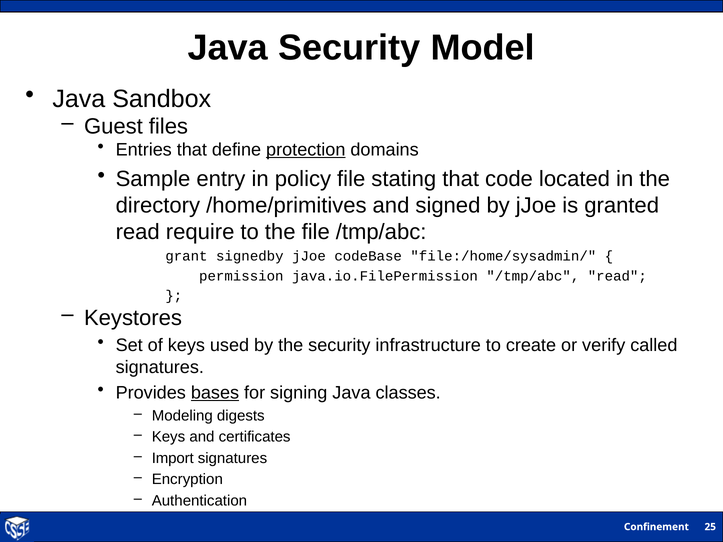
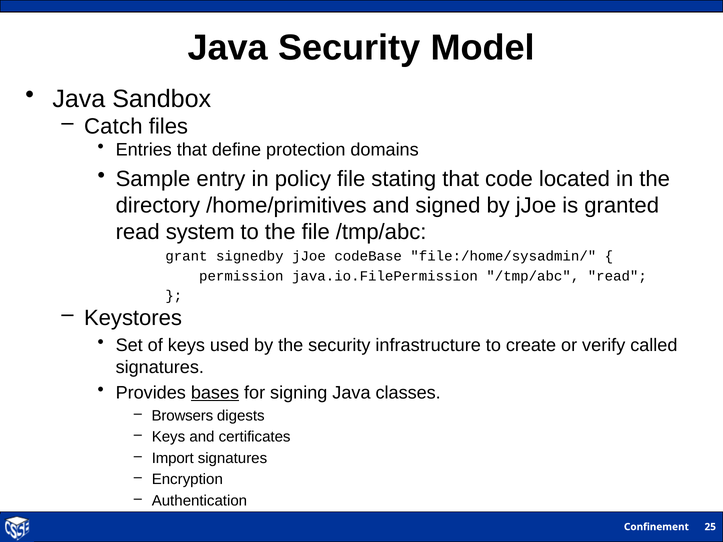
Guest: Guest -> Catch
protection underline: present -> none
require: require -> system
Modeling: Modeling -> Browsers
